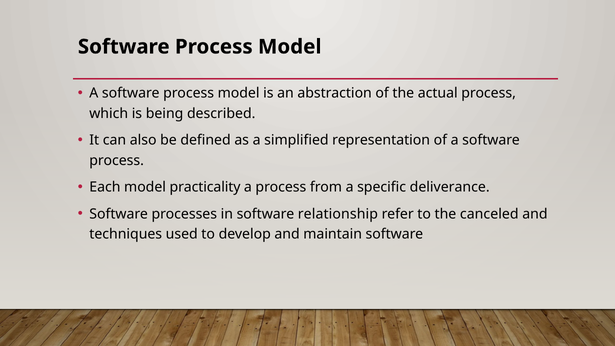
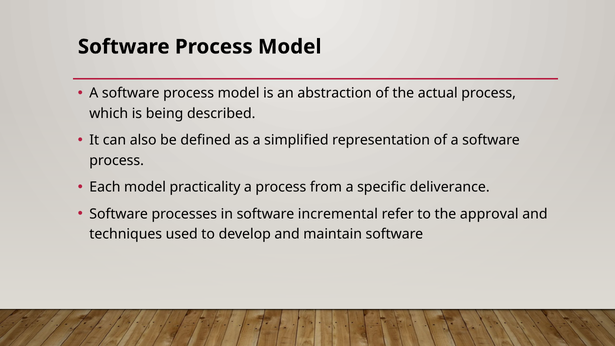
relationship: relationship -> incremental
canceled: canceled -> approval
